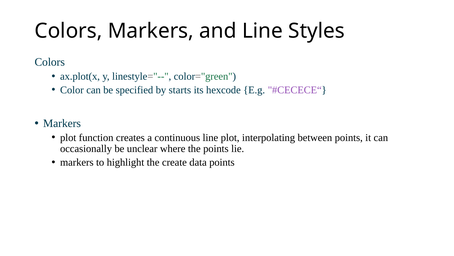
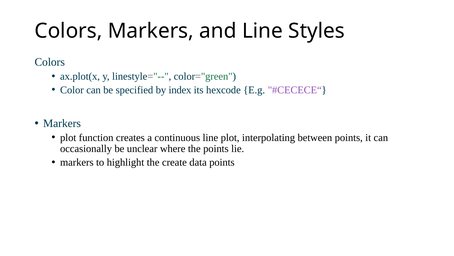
starts: starts -> index
